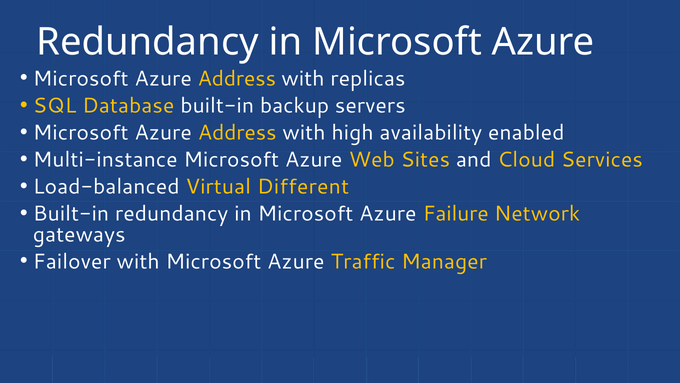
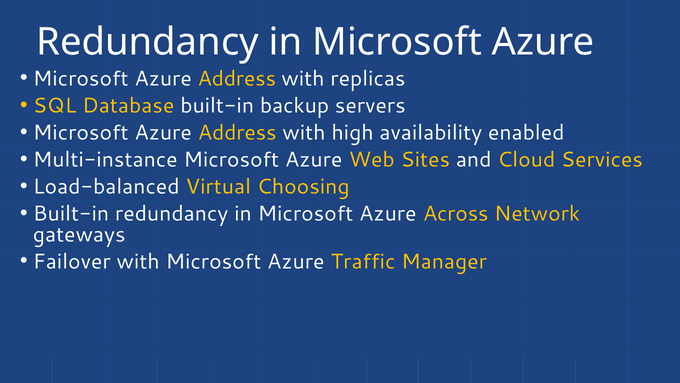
Different: Different -> Choosing
Failure: Failure -> Across
